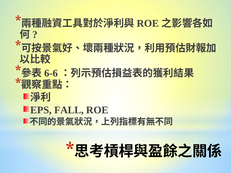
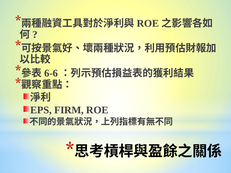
FALL: FALL -> FIRM
